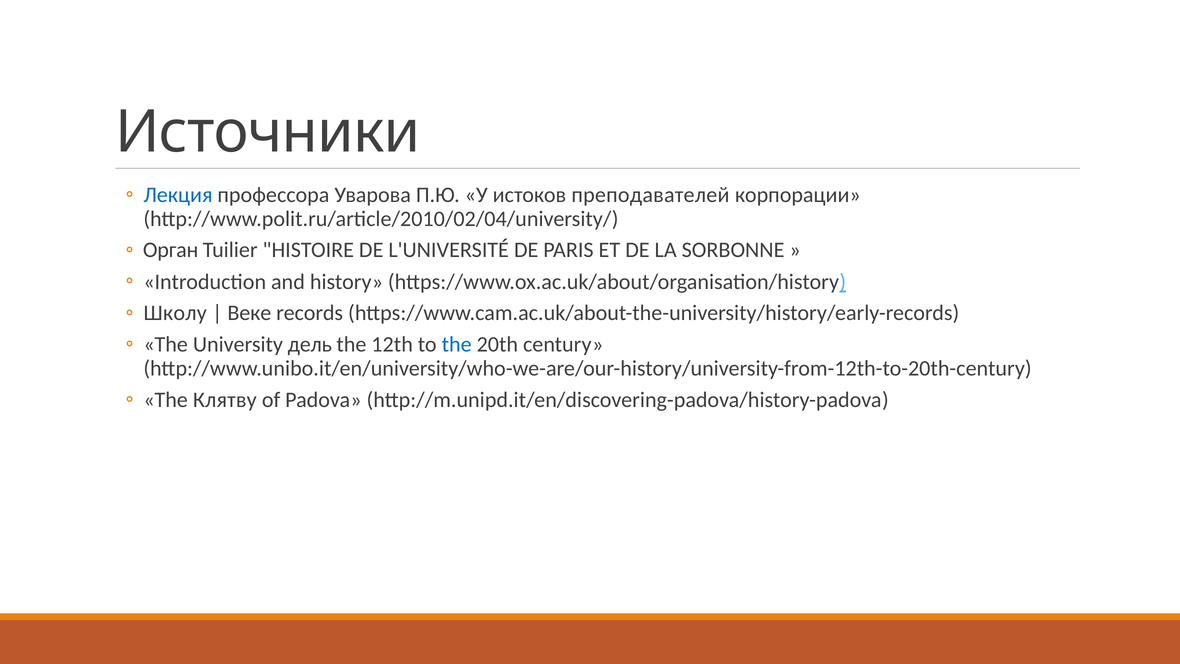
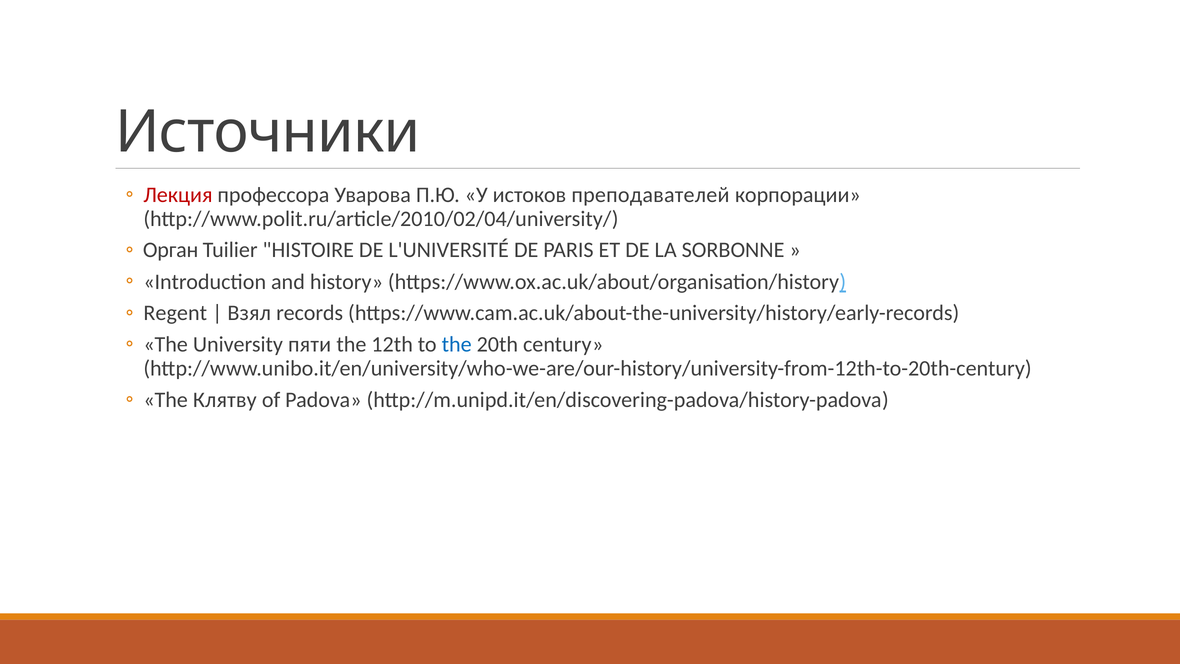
Лекция colour: blue -> red
Школу: Школу -> Regent
Веке: Веке -> Взял
дель: дель -> пяти
